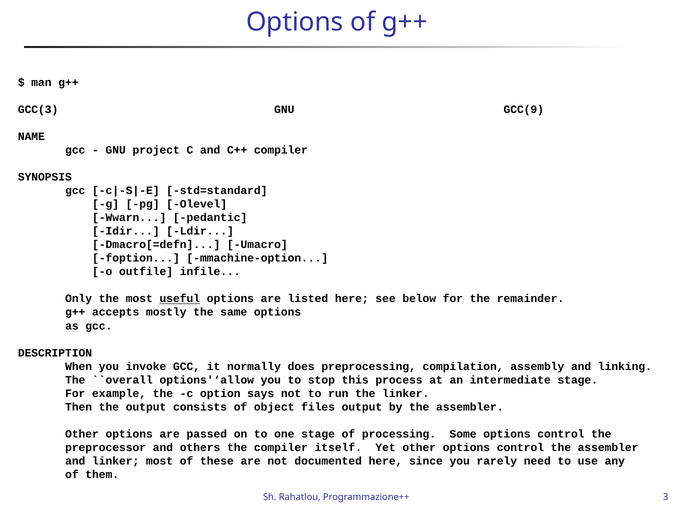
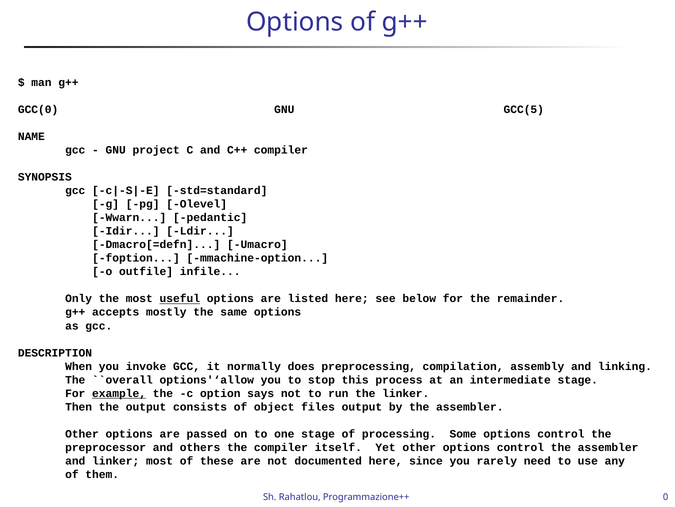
GCC(3: GCC(3 -> GCC(0
GCC(9: GCC(9 -> GCC(5
example underline: none -> present
3: 3 -> 0
